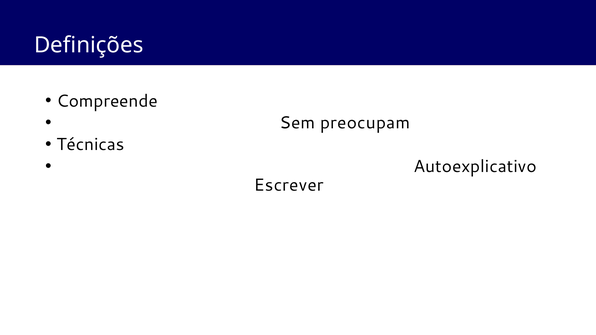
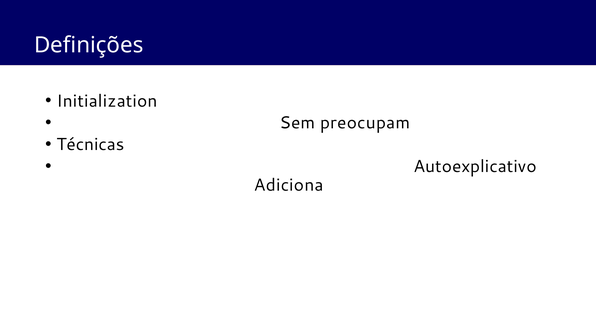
Compreende: Compreende -> Initialization
Escrever: Escrever -> Adiciona
